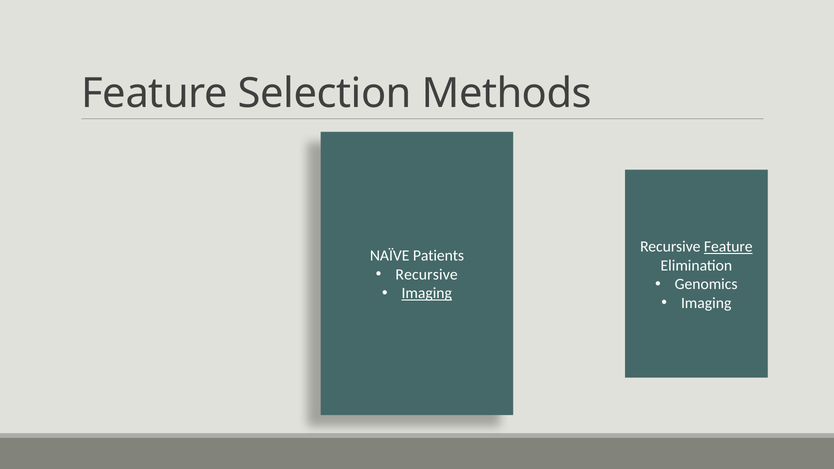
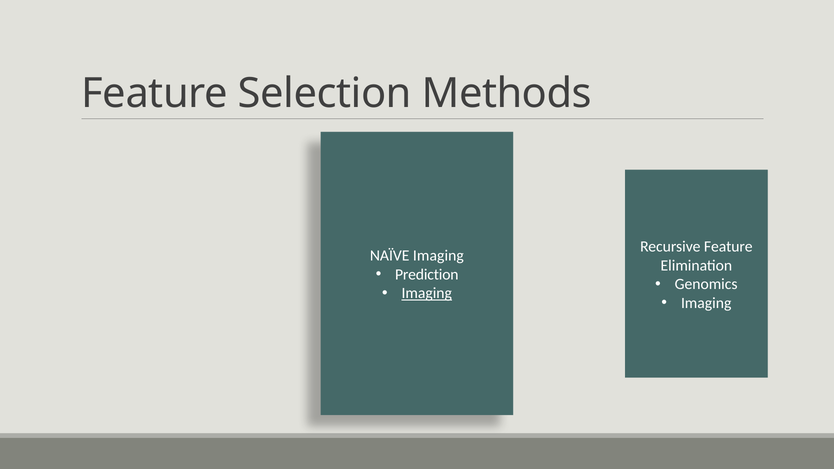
Feature at (728, 247) underline: present -> none
NAÏVE Patients: Patients -> Imaging
Recursive at (427, 275): Recursive -> Prediction
